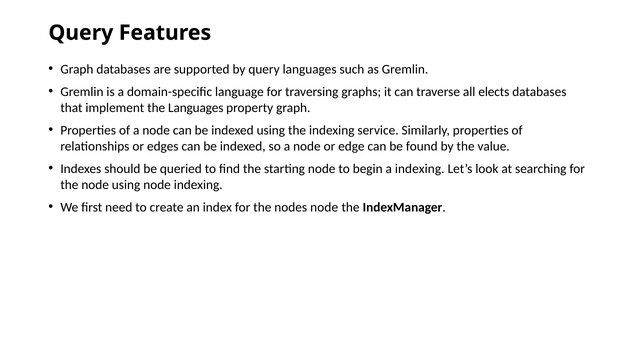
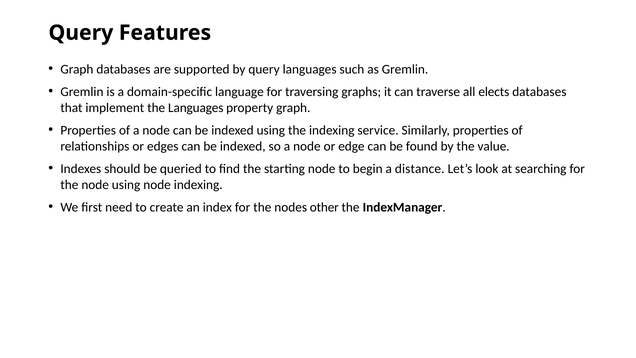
a indexing: indexing -> distance
nodes node: node -> other
